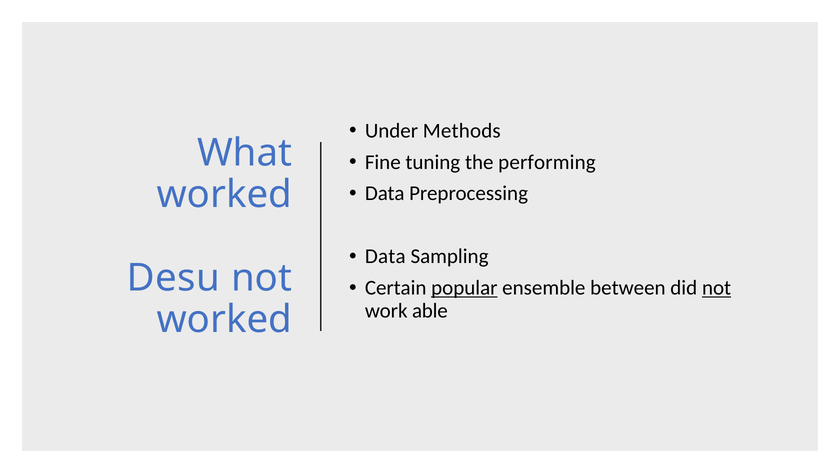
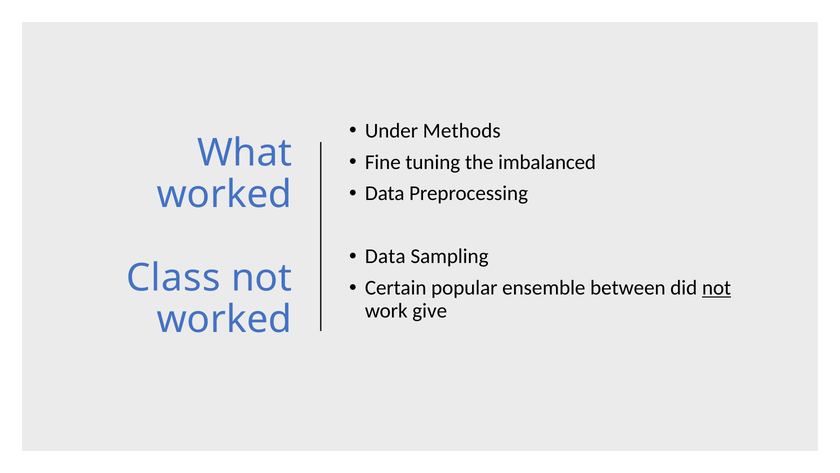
performing: performing -> imbalanced
Desu: Desu -> Class
popular underline: present -> none
able: able -> give
